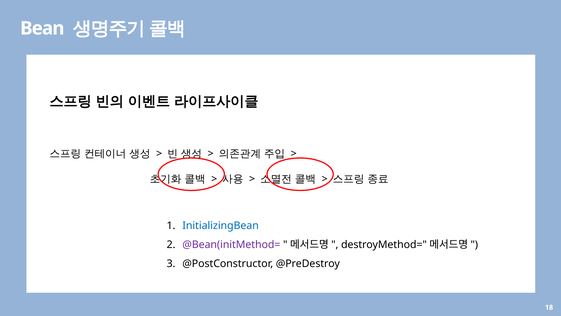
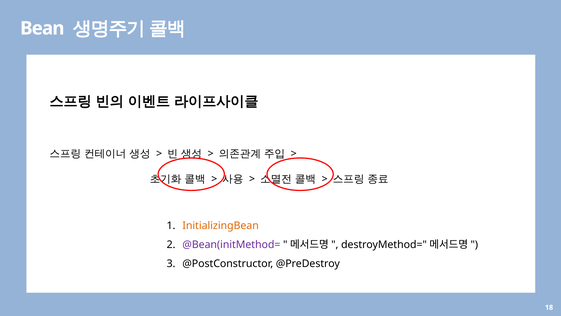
InitializingBean colour: blue -> orange
